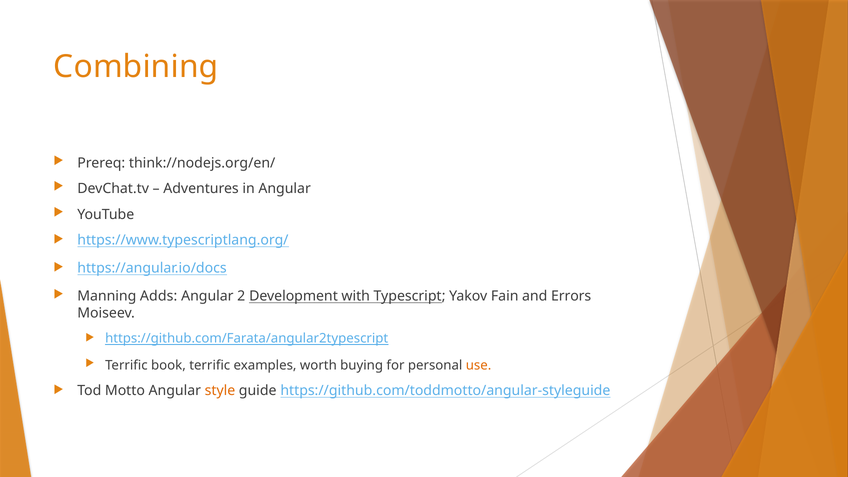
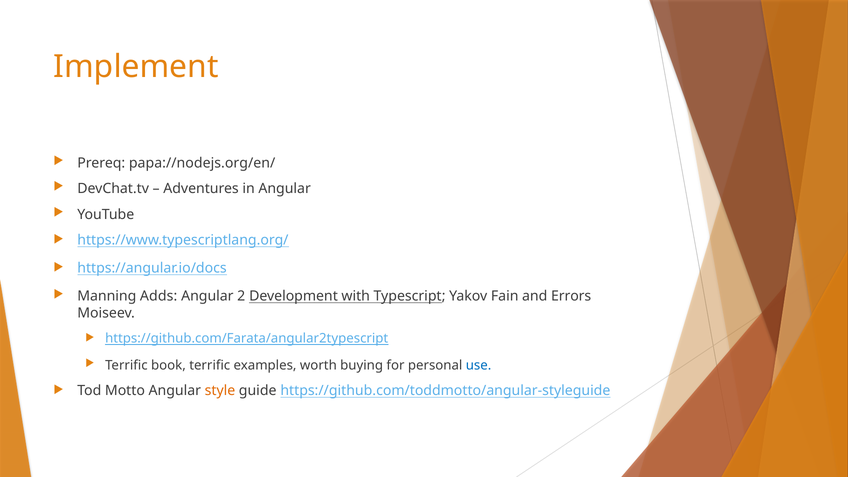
Combining: Combining -> Implement
think://nodejs.org/en/: think://nodejs.org/en/ -> papa://nodejs.org/en/
use colour: orange -> blue
